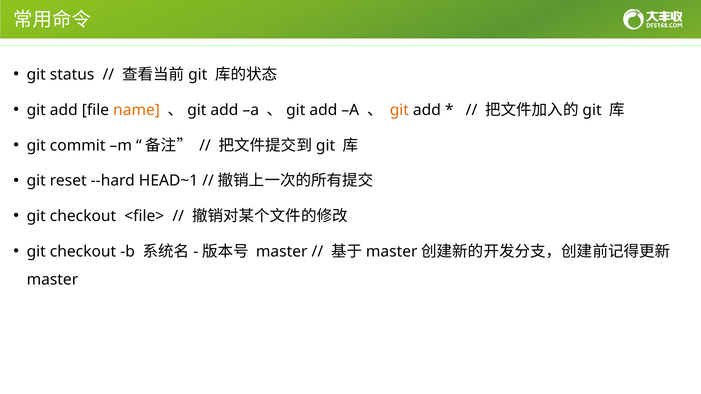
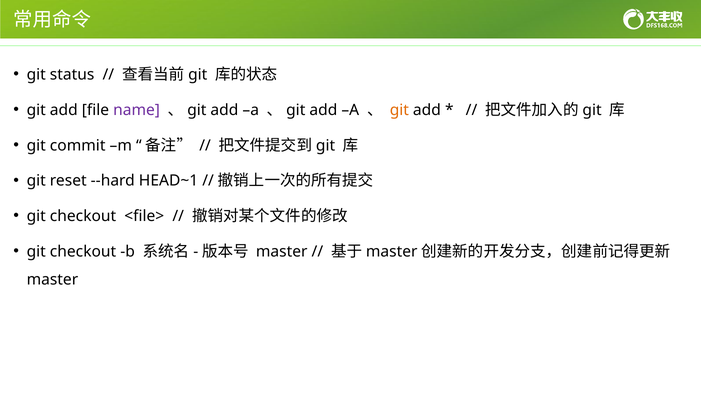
name colour: orange -> purple
